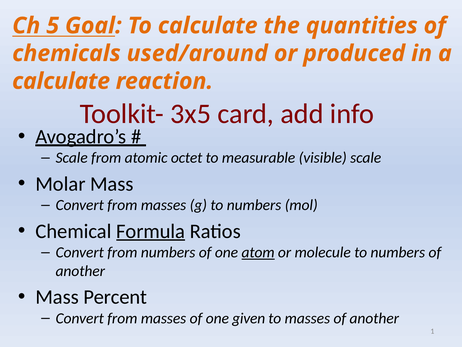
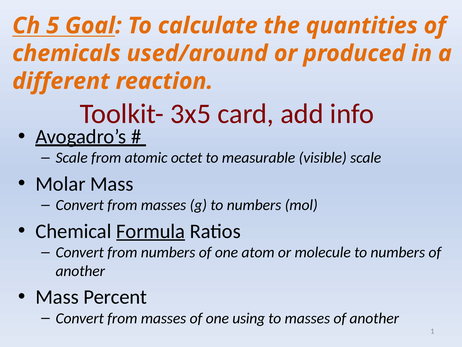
calculate at (61, 81): calculate -> different
atom underline: present -> none
given: given -> using
